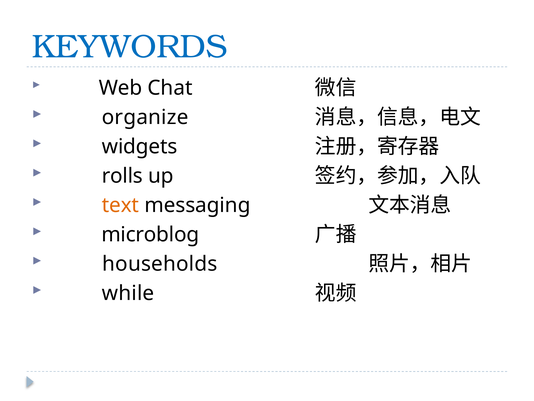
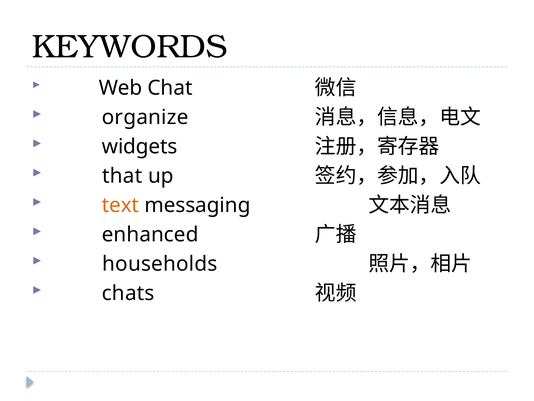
KEYWORDS colour: blue -> black
rolls: rolls -> that
microblog: microblog -> enhanced
while: while -> chats
